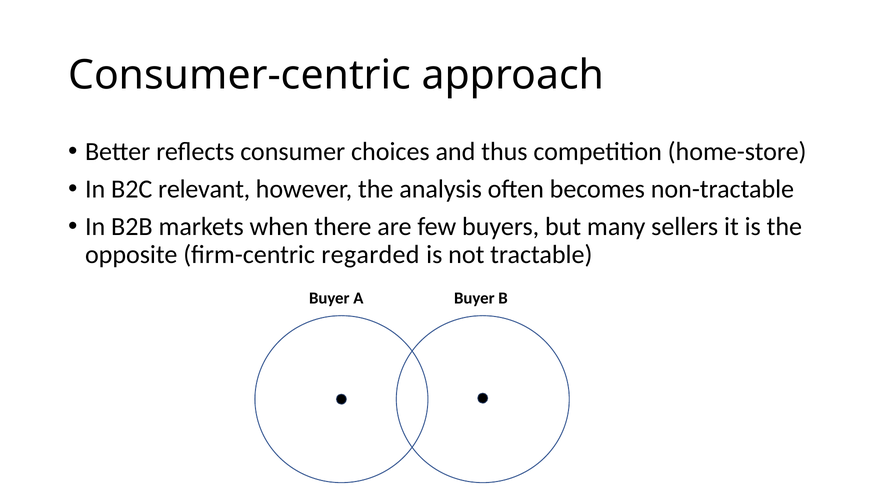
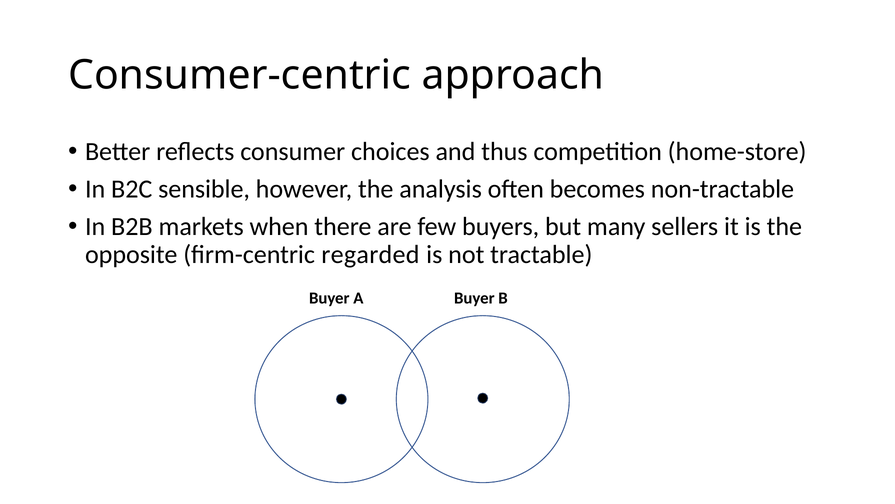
relevant: relevant -> sensible
